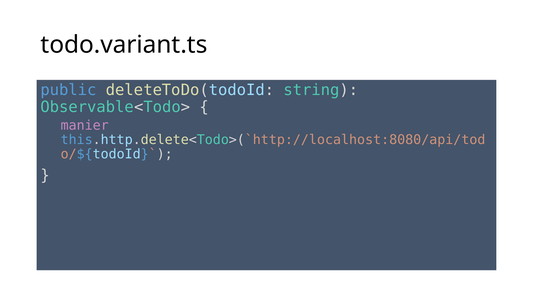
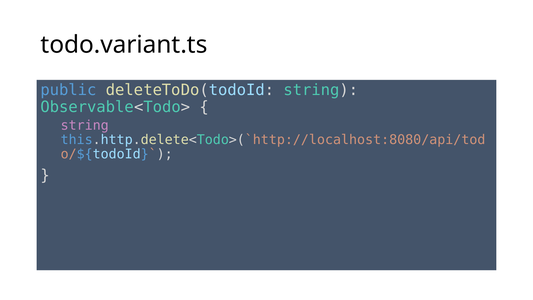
manier at (85, 125): manier -> string
